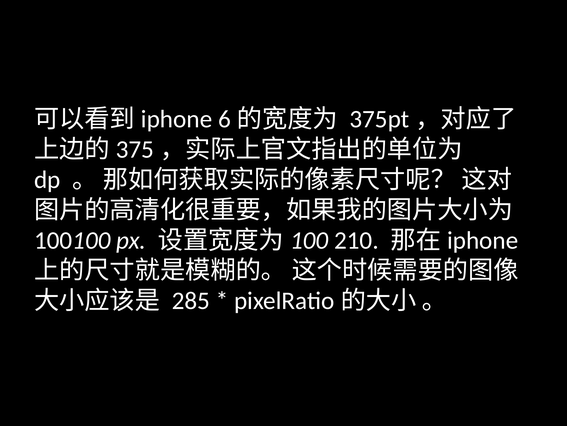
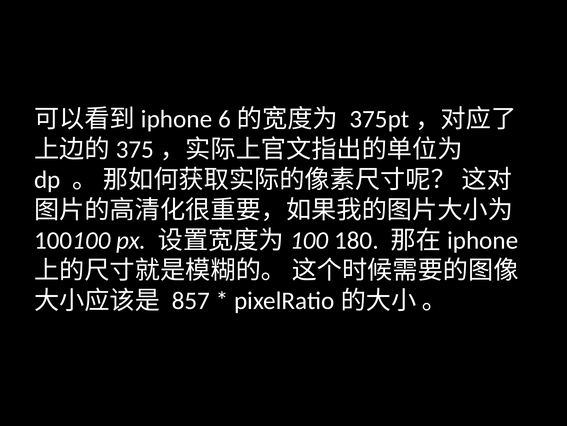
210: 210 -> 180
285: 285 -> 857
